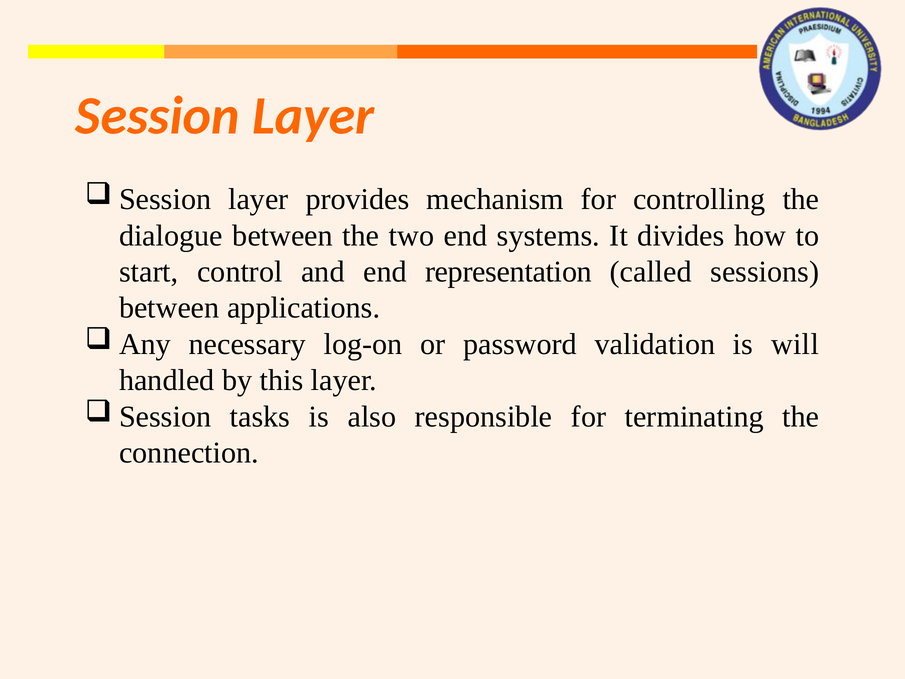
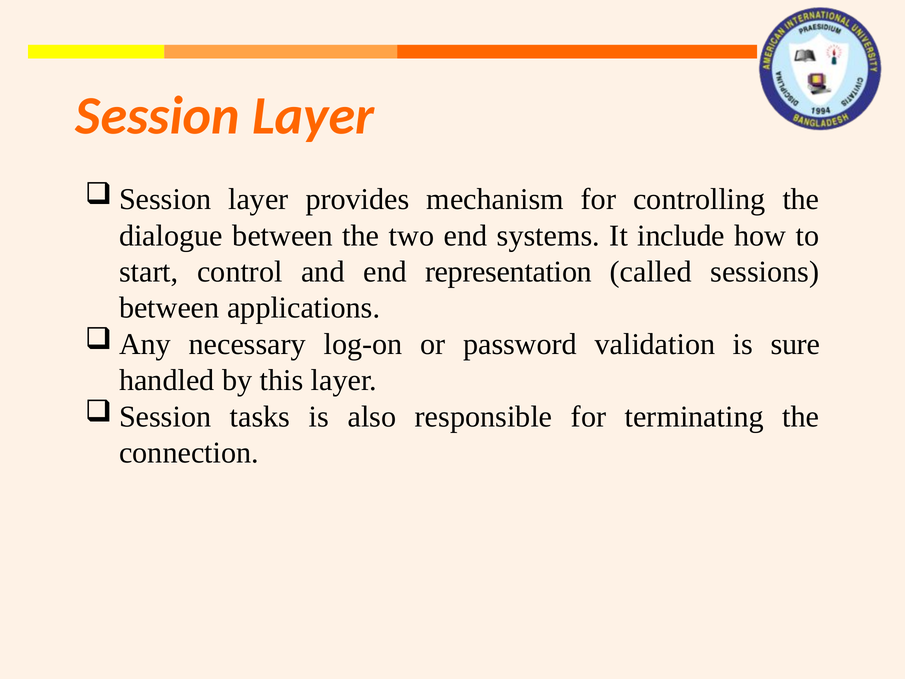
divides: divides -> include
will: will -> sure
